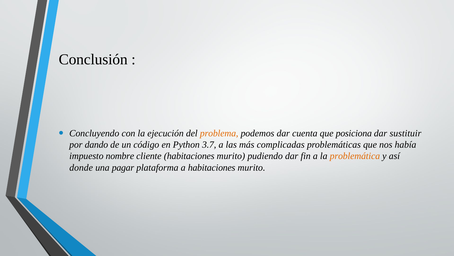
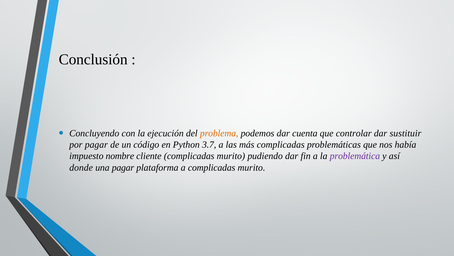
posiciona: posiciona -> controlar
por dando: dando -> pagar
cliente habitaciones: habitaciones -> complicadas
problemática colour: orange -> purple
a habitaciones: habitaciones -> complicadas
